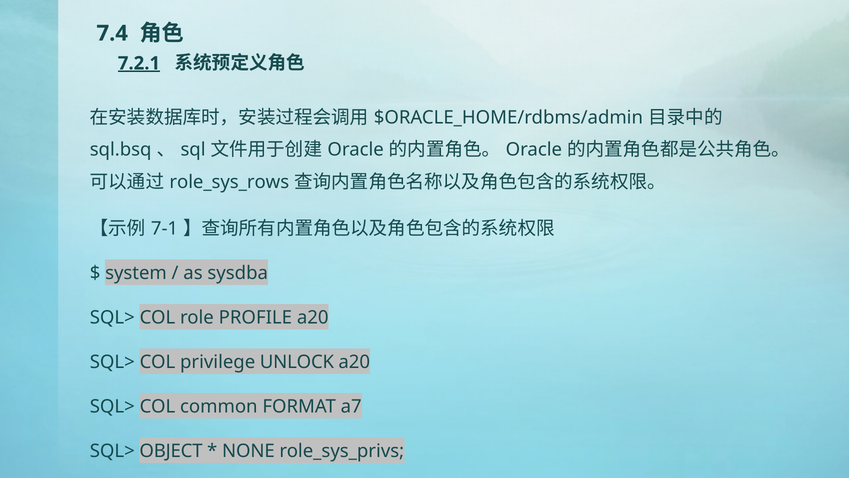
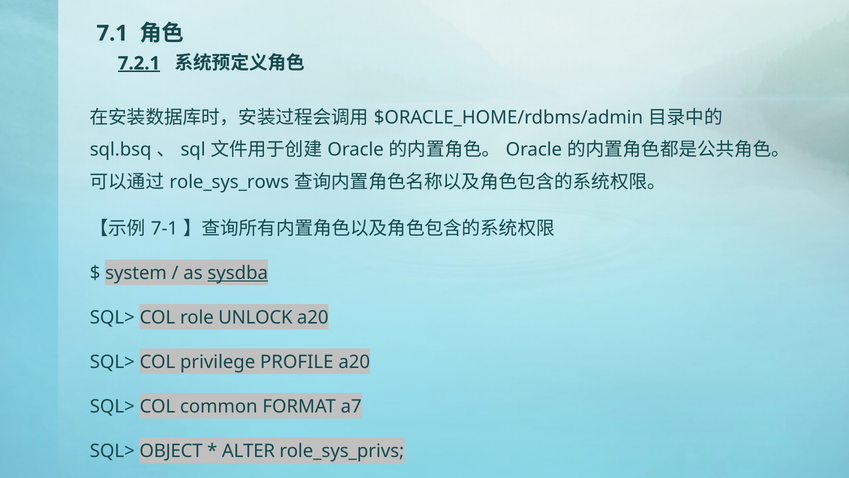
7.4: 7.4 -> 7.1
sysdba underline: none -> present
PROFILE: PROFILE -> UNLOCK
UNLOCK: UNLOCK -> PROFILE
NONE: NONE -> ALTER
